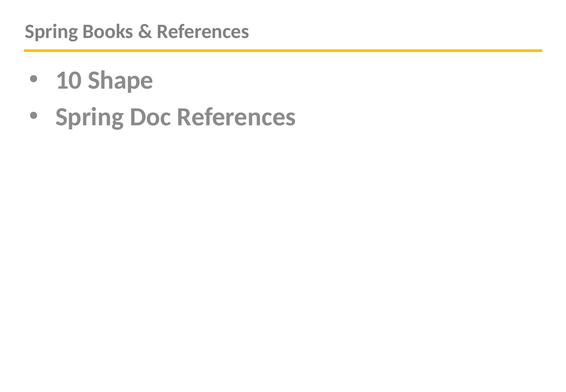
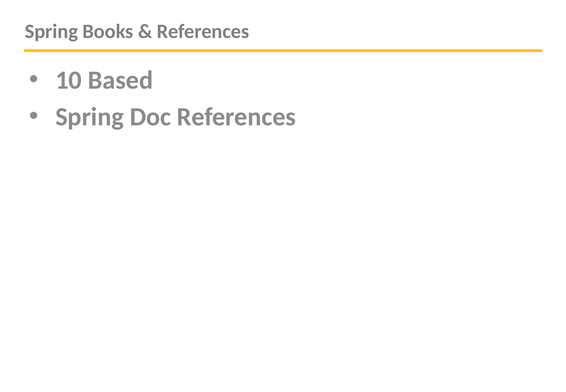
Shape: Shape -> Based
